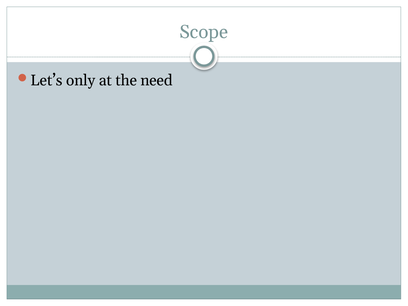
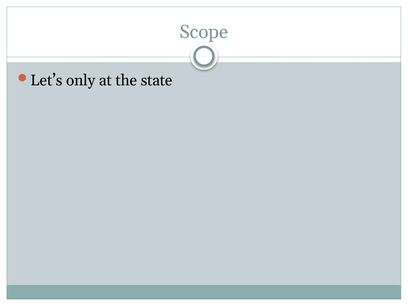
need: need -> state
